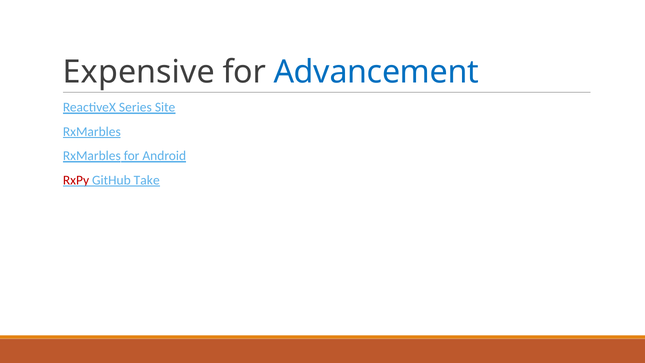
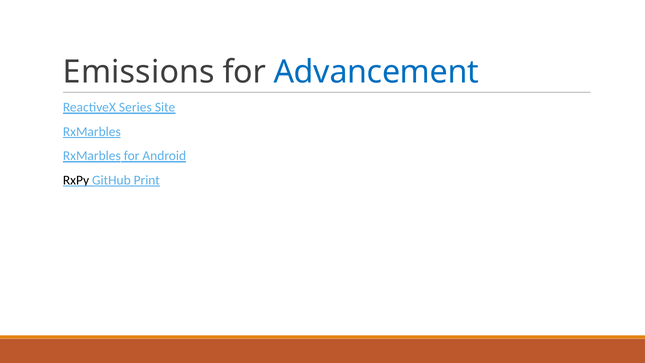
Expensive: Expensive -> Emissions
RxPy colour: red -> black
Take: Take -> Print
